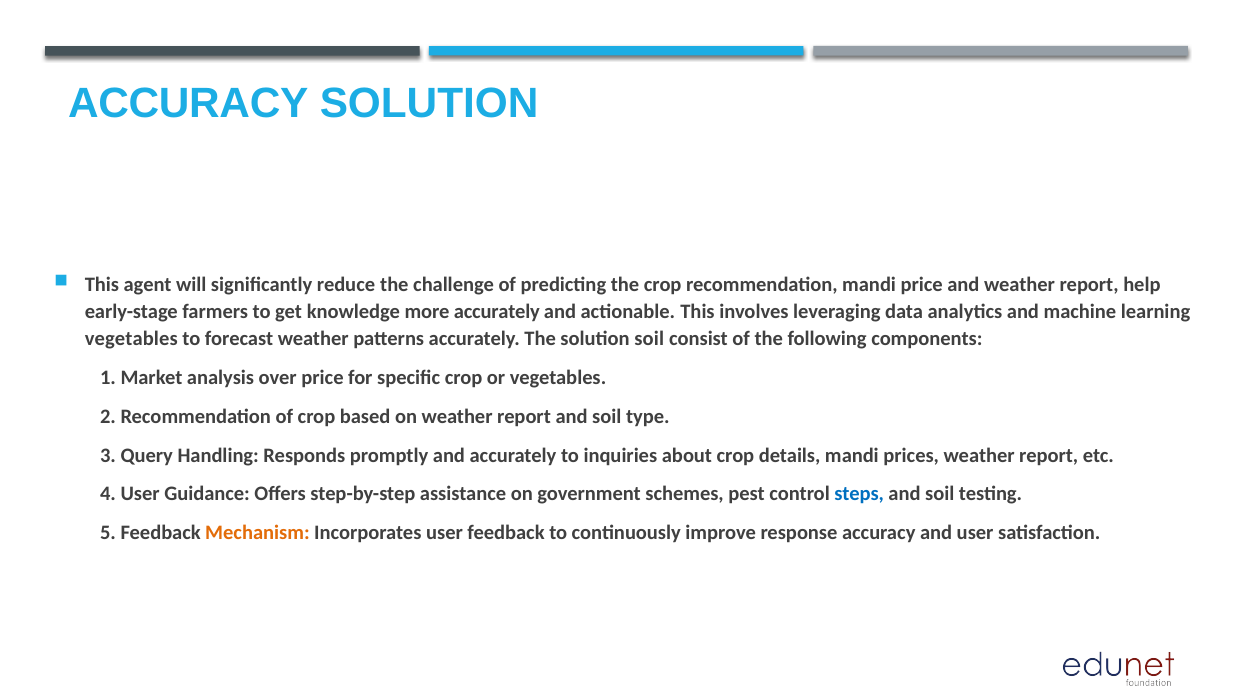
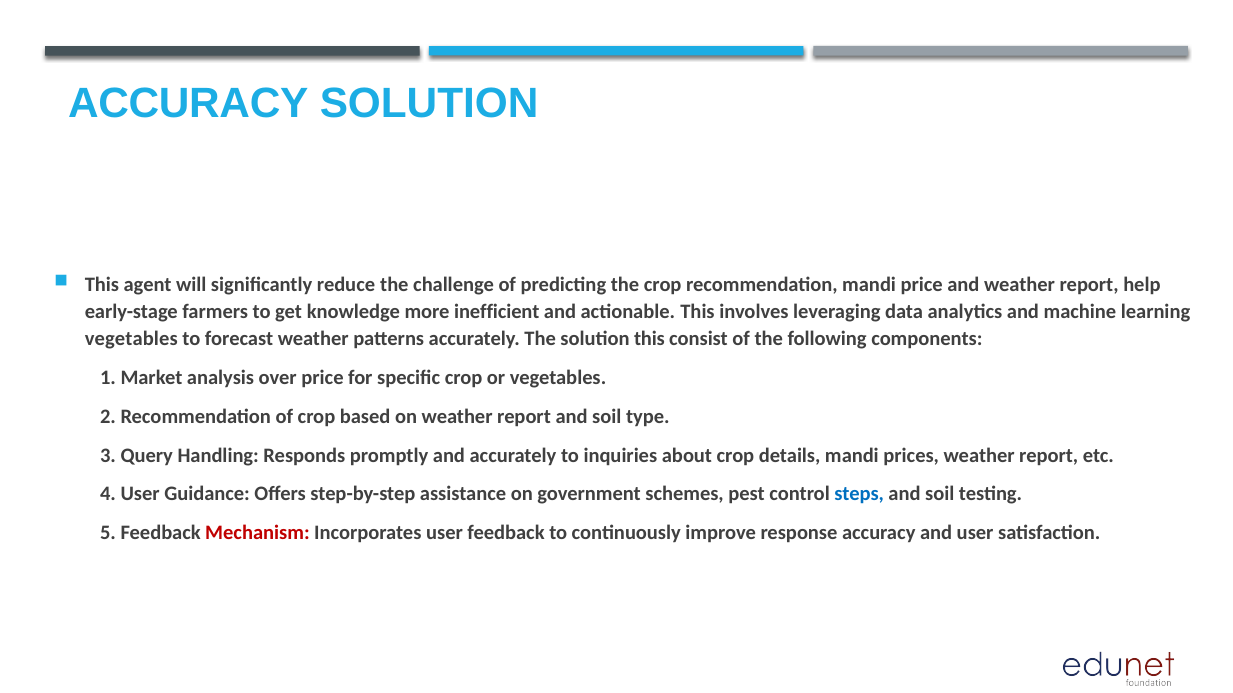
more accurately: accurately -> inefficient
solution soil: soil -> this
Mechanism colour: orange -> red
